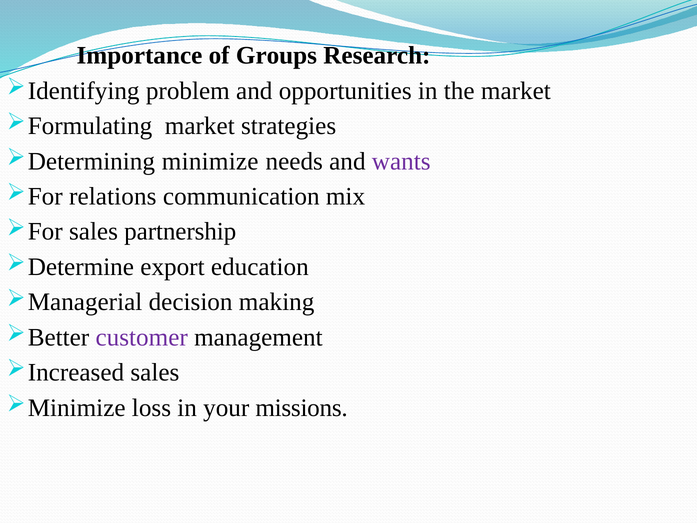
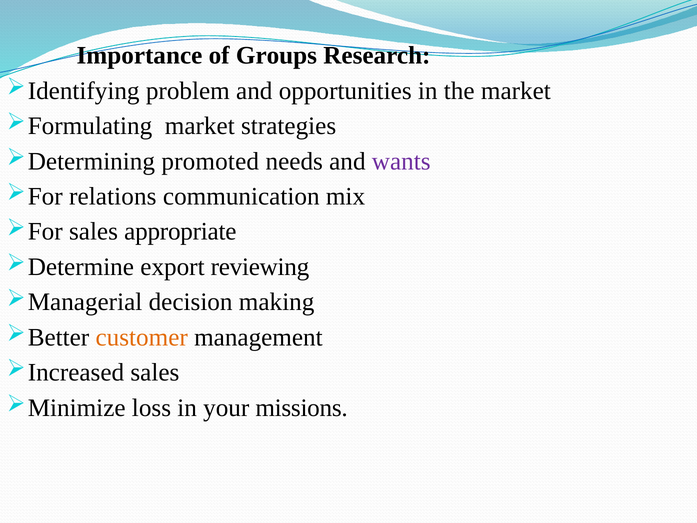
minimize: minimize -> promoted
partnership: partnership -> appropriate
education: education -> reviewing
customer colour: purple -> orange
